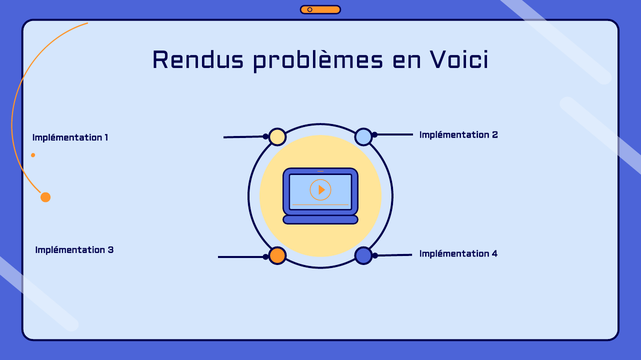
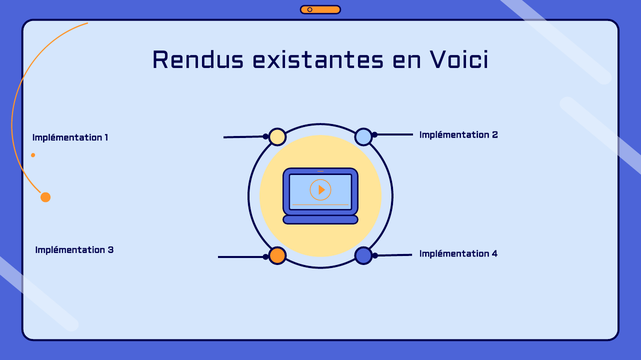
problèmes: problèmes -> existantes
